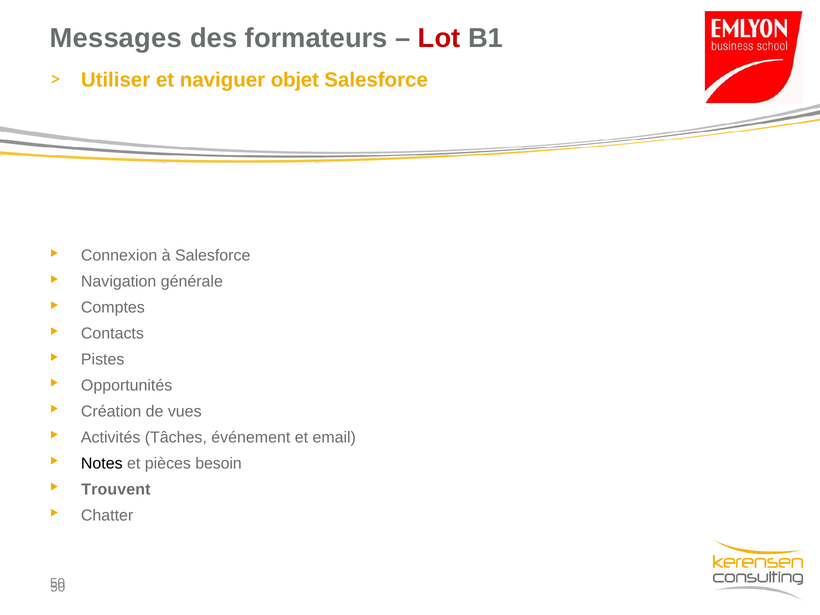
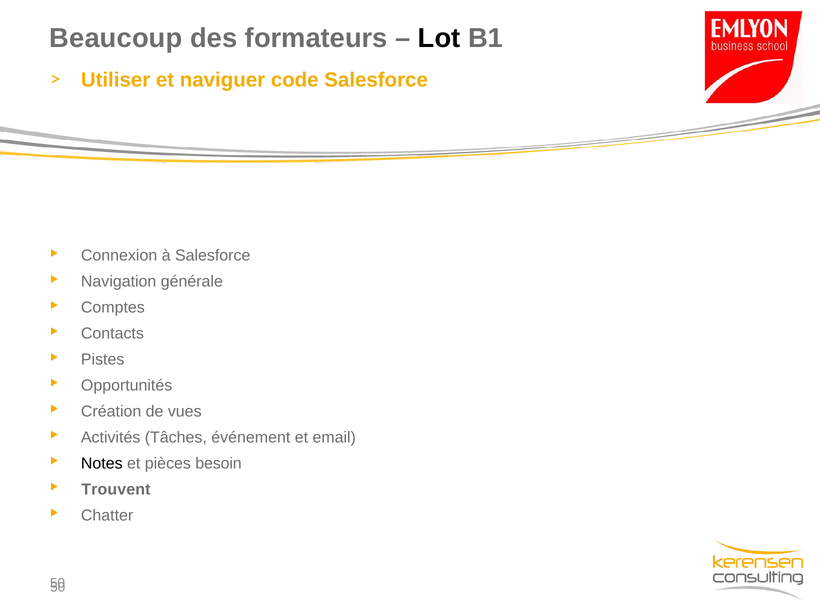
Messages: Messages -> Beaucoup
Lot colour: red -> black
objet: objet -> code
